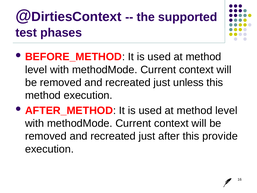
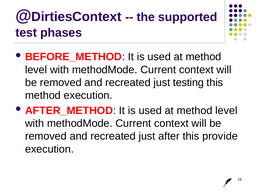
unless: unless -> testing
